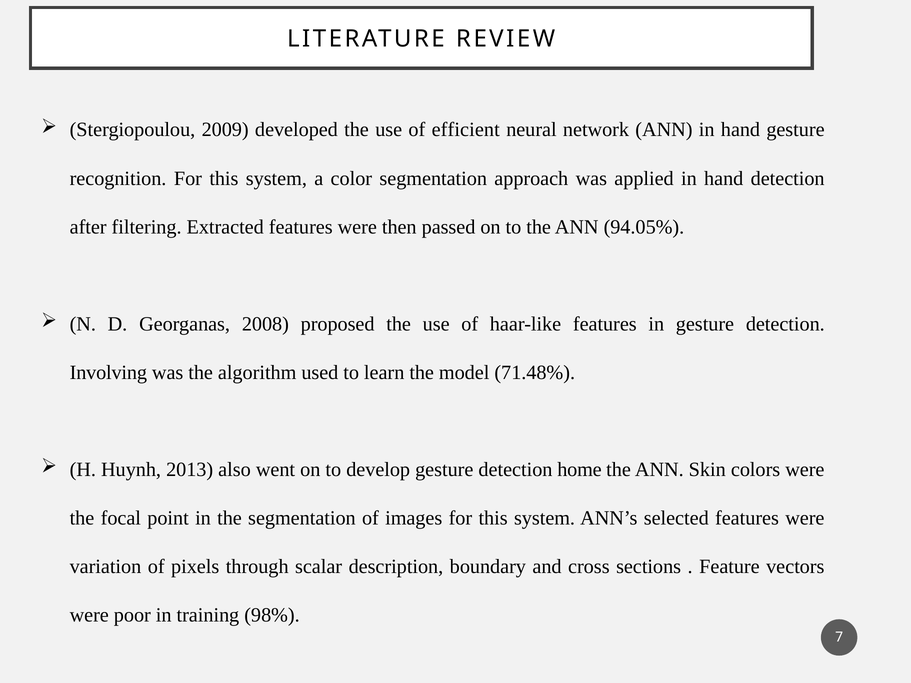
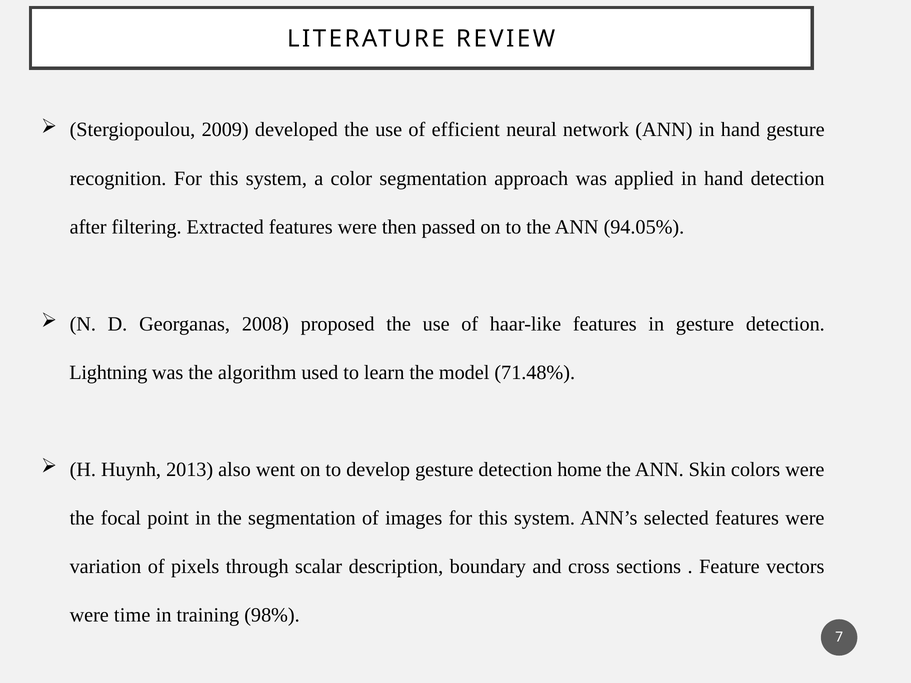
Involving: Involving -> Lightning
poor: poor -> time
